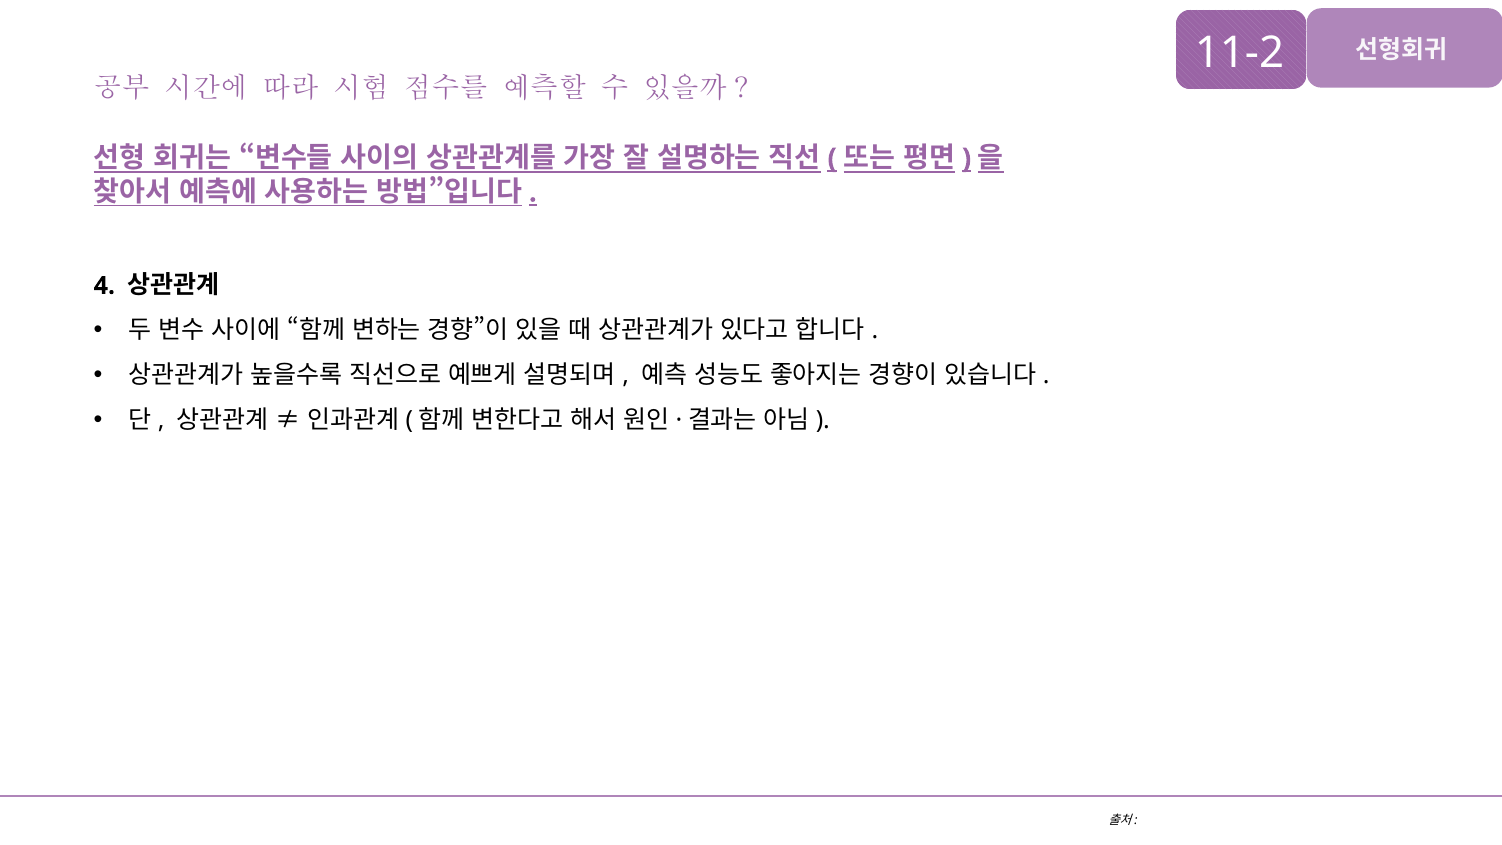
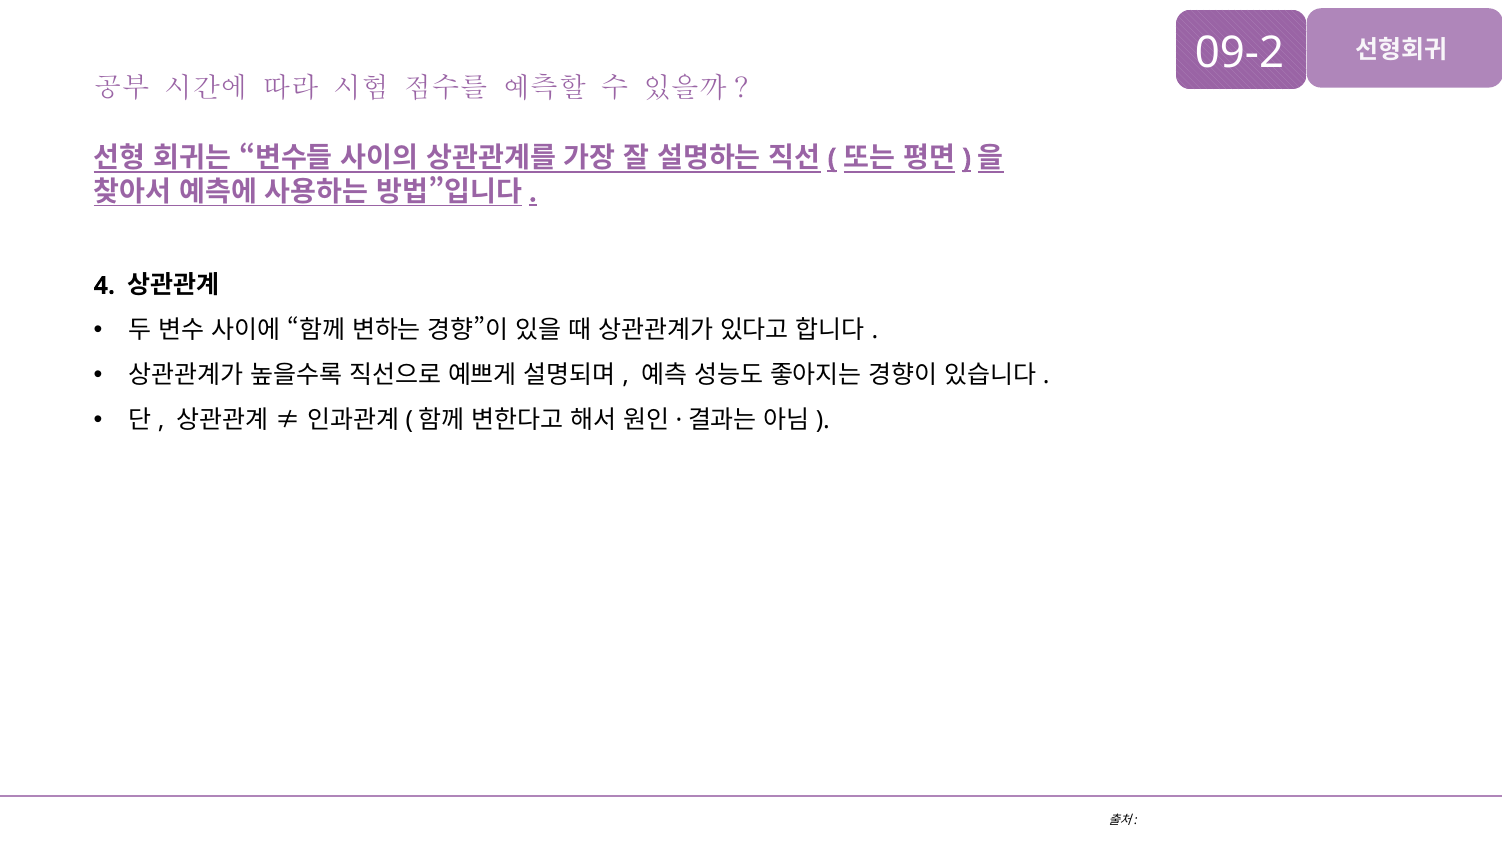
11-2: 11-2 -> 09-2
